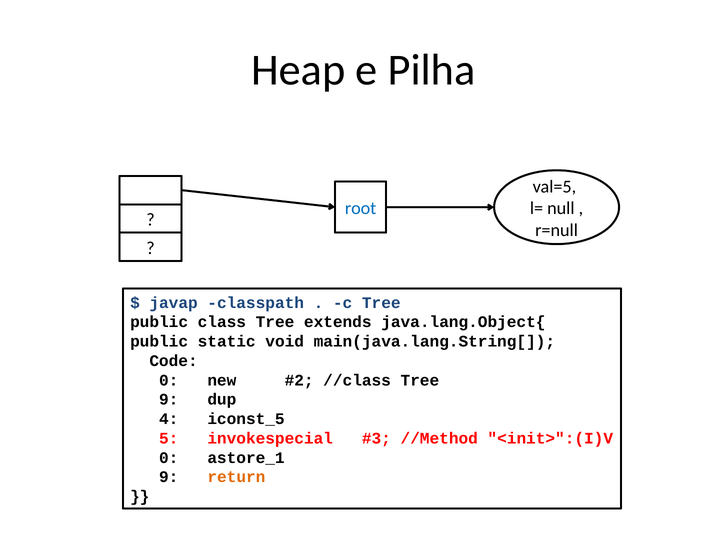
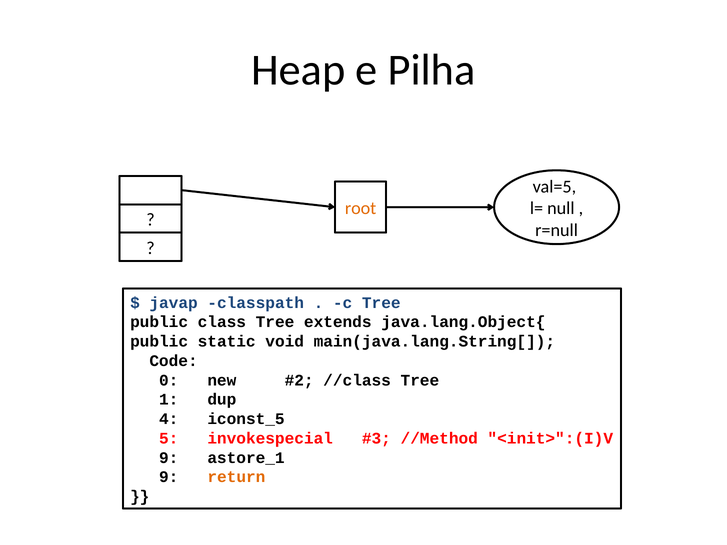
root colour: blue -> orange
9 at (169, 400): 9 -> 1
0 at (169, 458): 0 -> 9
